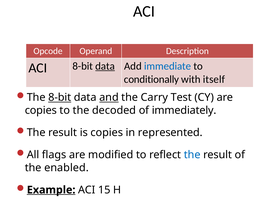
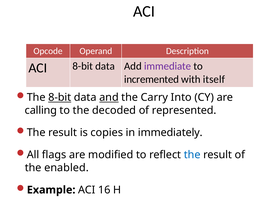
data at (105, 66) underline: present -> none
immediate colour: blue -> purple
conditionally: conditionally -> incremented
Test: Test -> Into
copies at (41, 110): copies -> calling
immediately: immediately -> represented
represented: represented -> immediately
Example underline: present -> none
15: 15 -> 16
